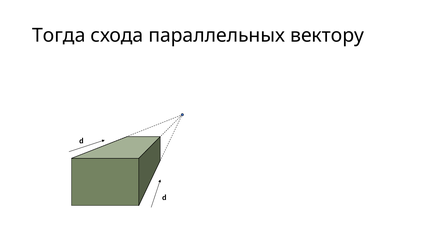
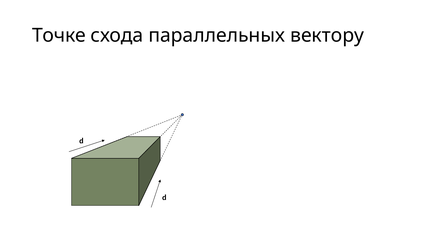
Тогда: Тогда -> Точке
